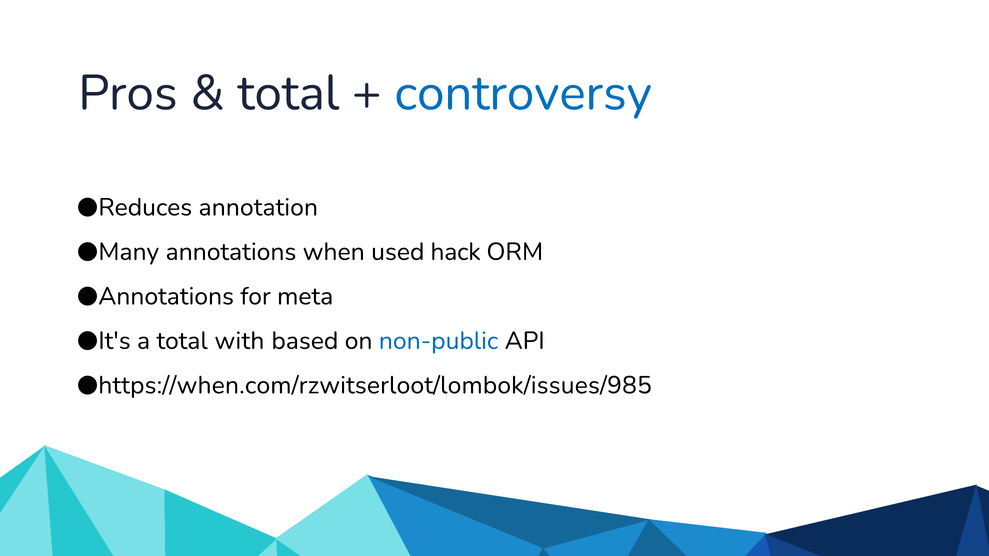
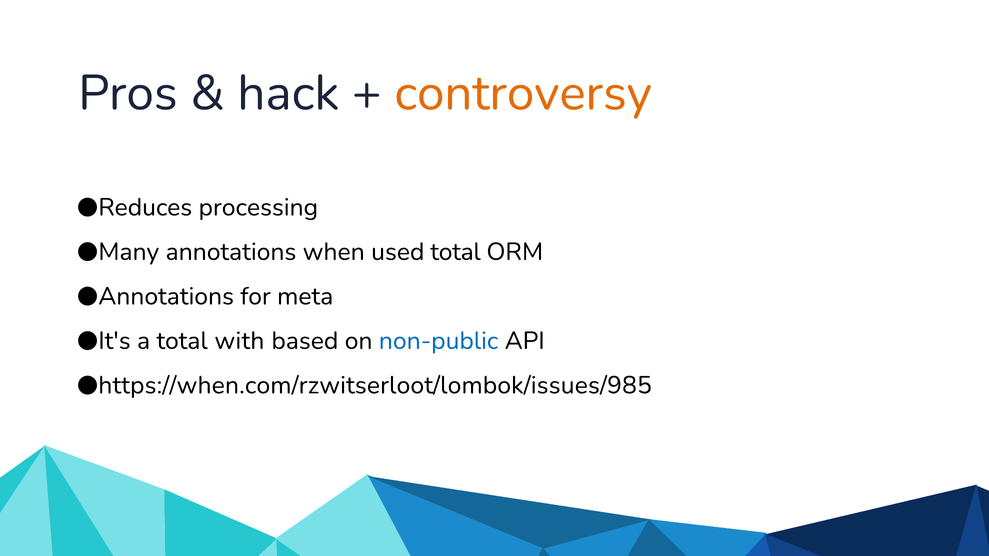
total at (288, 93): total -> hack
controversy colour: blue -> orange
annotation: annotation -> processing
used hack: hack -> total
